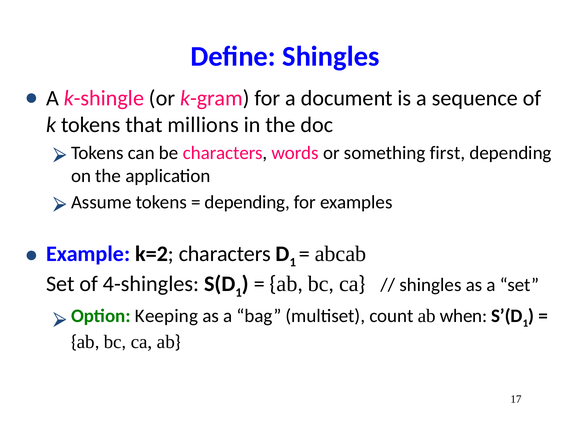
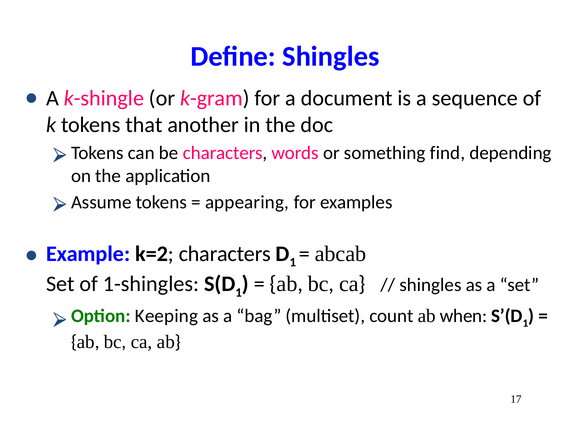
millions: millions -> another
first: first -> find
depending at (247, 203): depending -> appearing
4-shingles: 4-shingles -> 1-shingles
